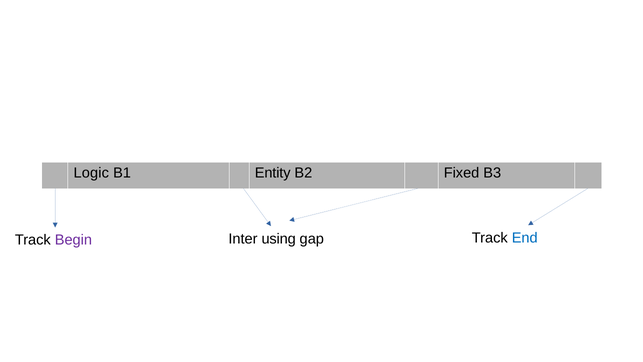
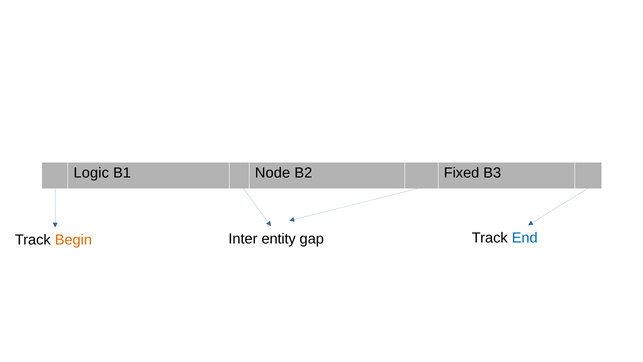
Entity: Entity -> Node
using: using -> entity
Begin colour: purple -> orange
